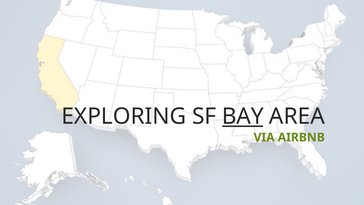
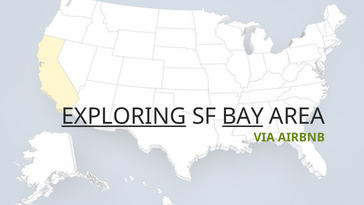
EXPLORING underline: none -> present
